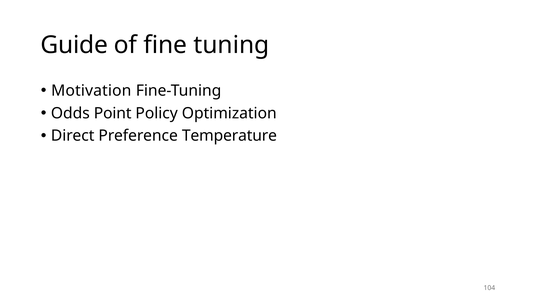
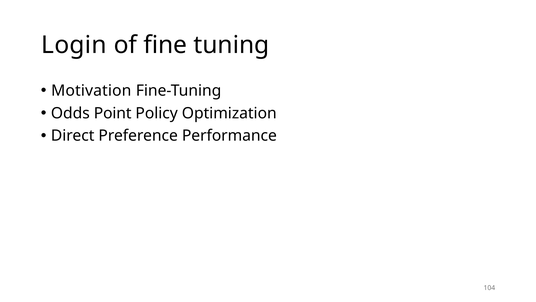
Guide: Guide -> Login
Temperature: Temperature -> Performance
